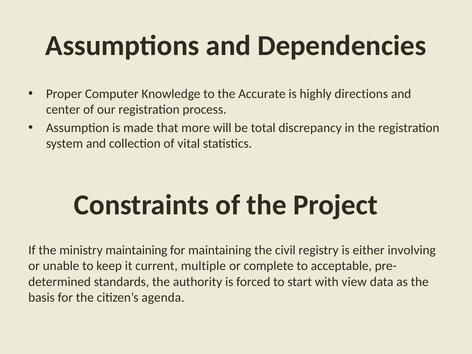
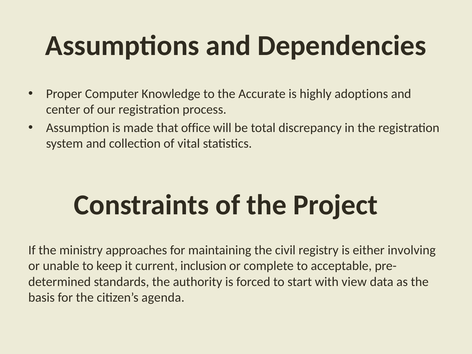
directions: directions -> adoptions
more: more -> office
ministry maintaining: maintaining -> approaches
multiple: multiple -> inclusion
